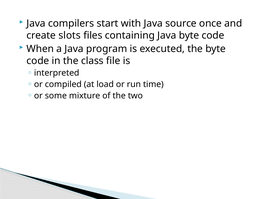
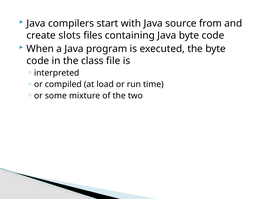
once: once -> from
